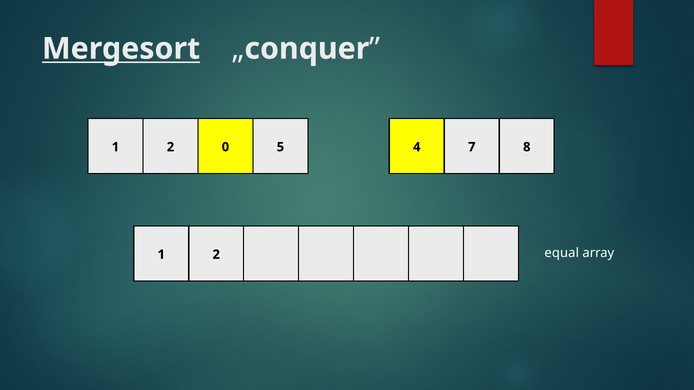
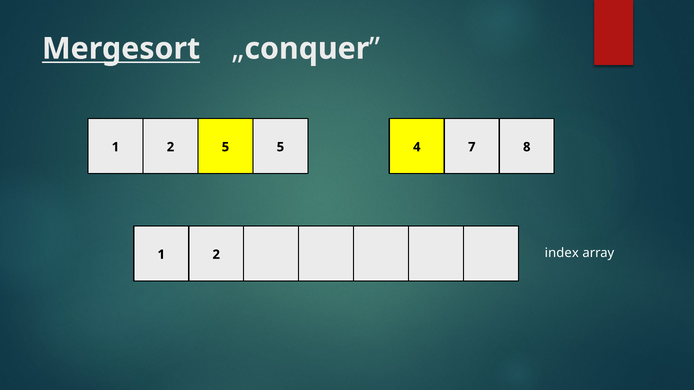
2 0: 0 -> 5
equal: equal -> index
